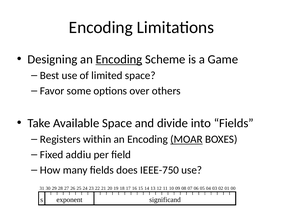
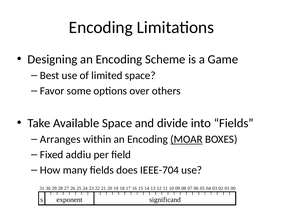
Encoding at (119, 59) underline: present -> none
Registers: Registers -> Arranges
IEEE-750: IEEE-750 -> IEEE-704
